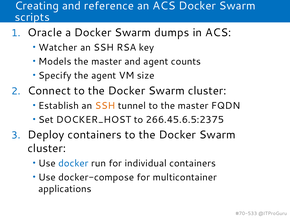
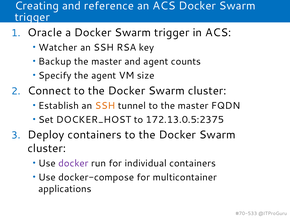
scripts at (32, 17): scripts -> trigger
a Docker Swarm dumps: dumps -> trigger
Models: Models -> Backup
266.45.6.5:2375: 266.45.6.5:2375 -> 172.13.0.5:2375
docker at (73, 163) colour: blue -> purple
